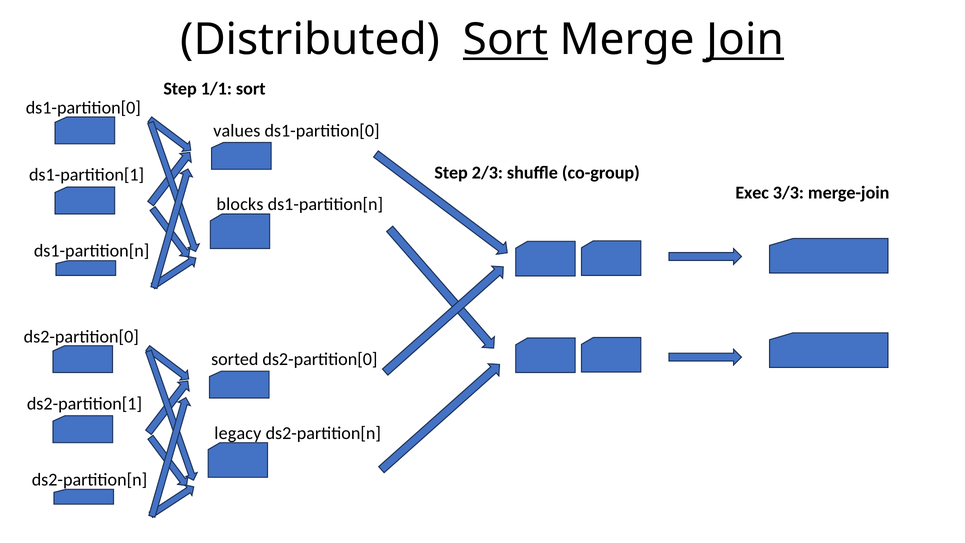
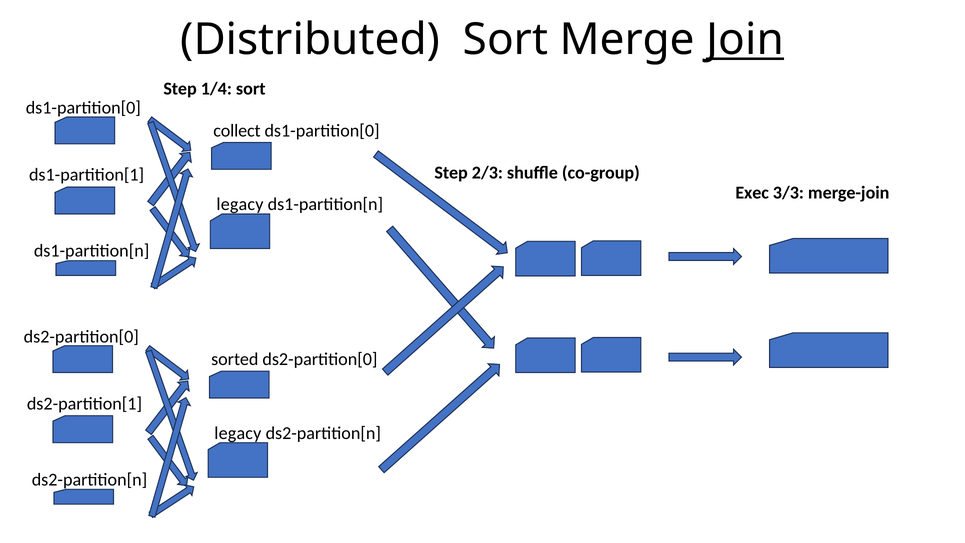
Sort at (506, 40) underline: present -> none
1/1: 1/1 -> 1/4
values: values -> collect
blocks at (240, 204): blocks -> legacy
